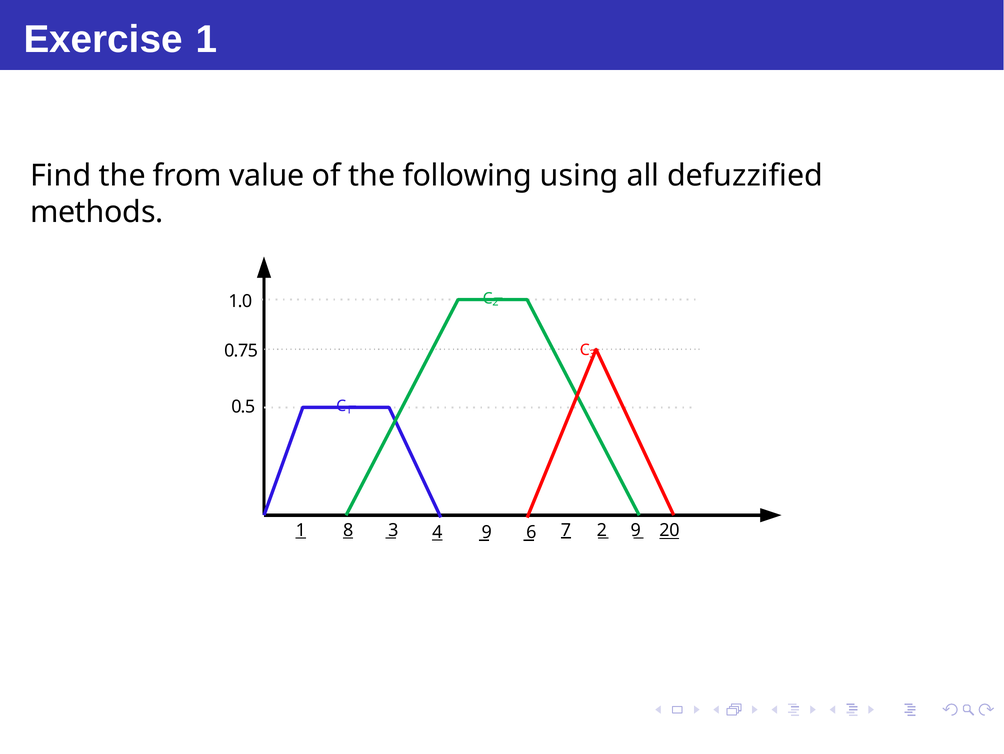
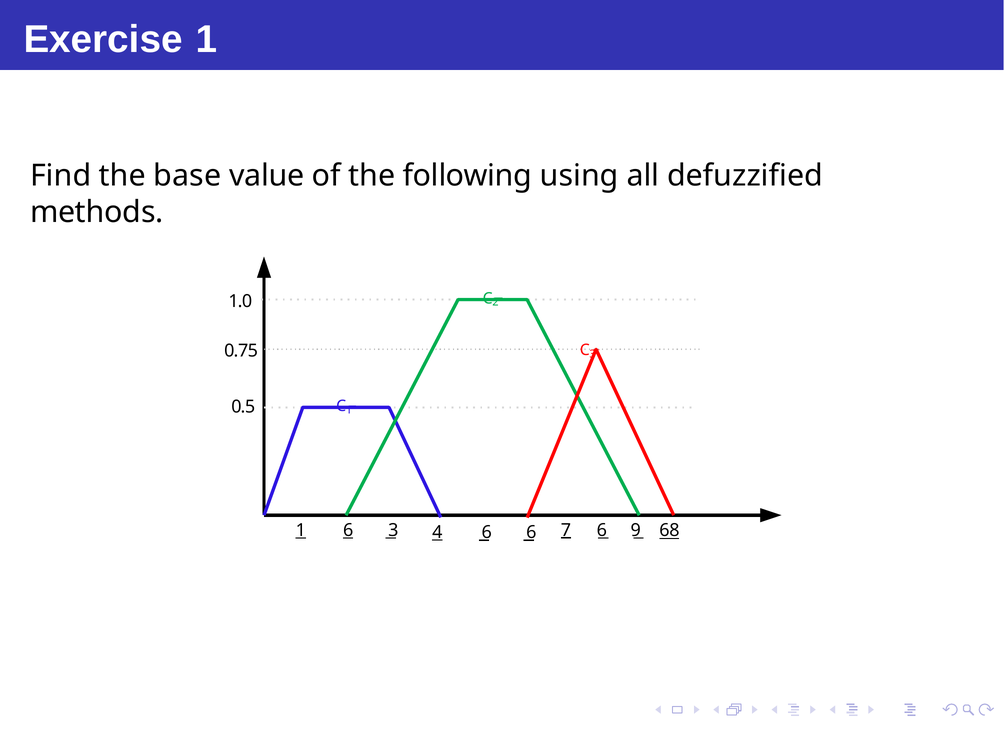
from: from -> base
1 8: 8 -> 6
4 9: 9 -> 6
7 2: 2 -> 6
20: 20 -> 68
